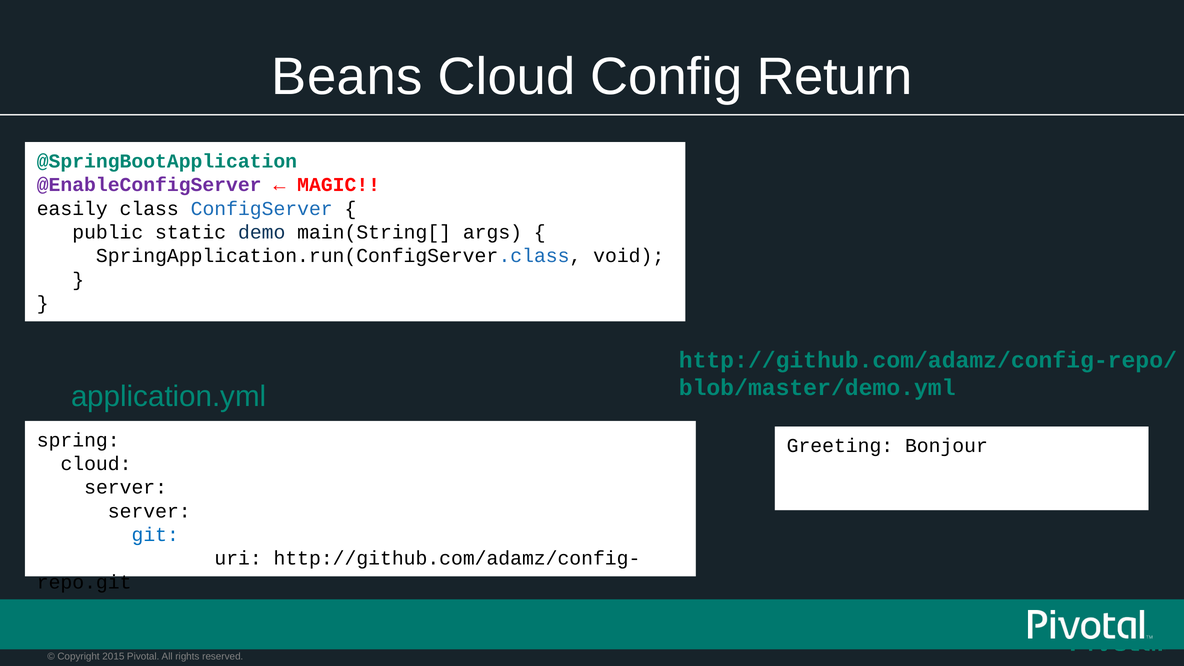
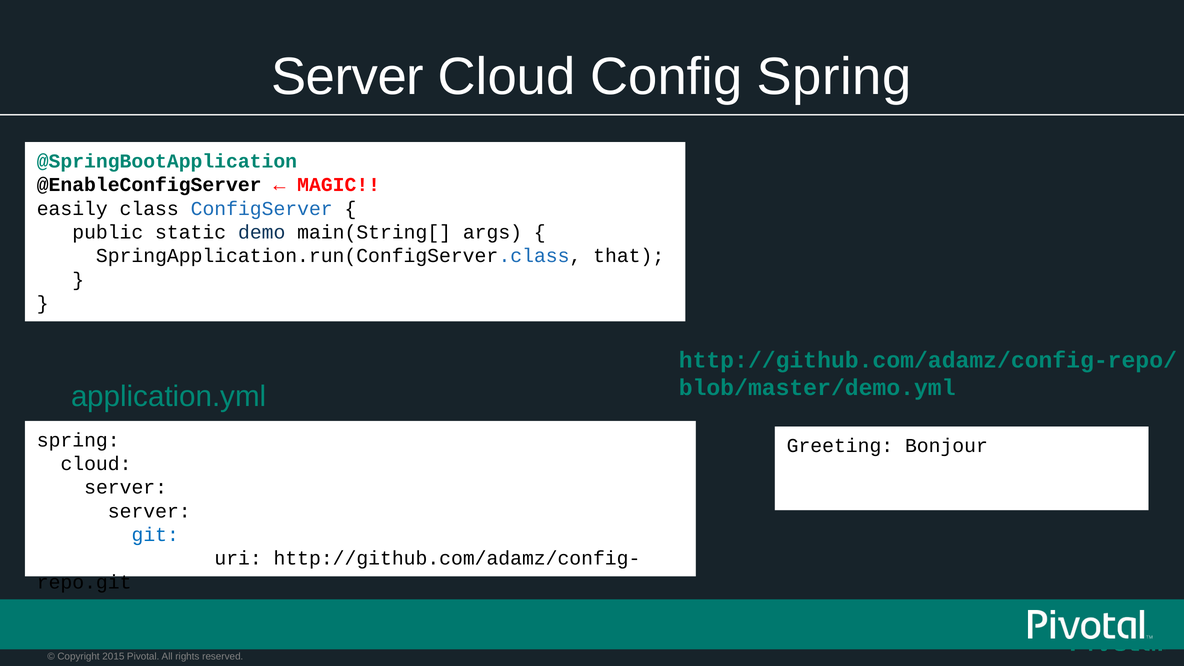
Beans at (347, 77): Beans -> Server
Config Return: Return -> Spring
@EnableConfigServer colour: purple -> black
void: void -> that
